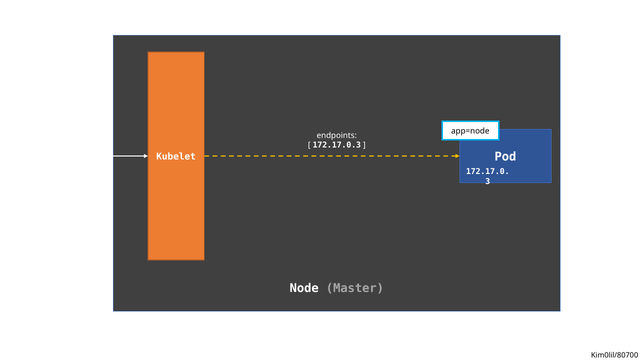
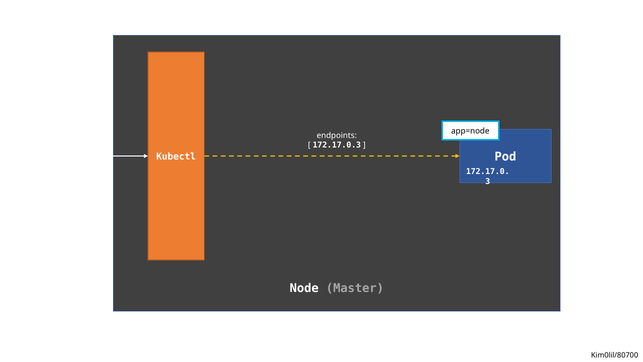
Kubelet: Kubelet -> Kubectl
